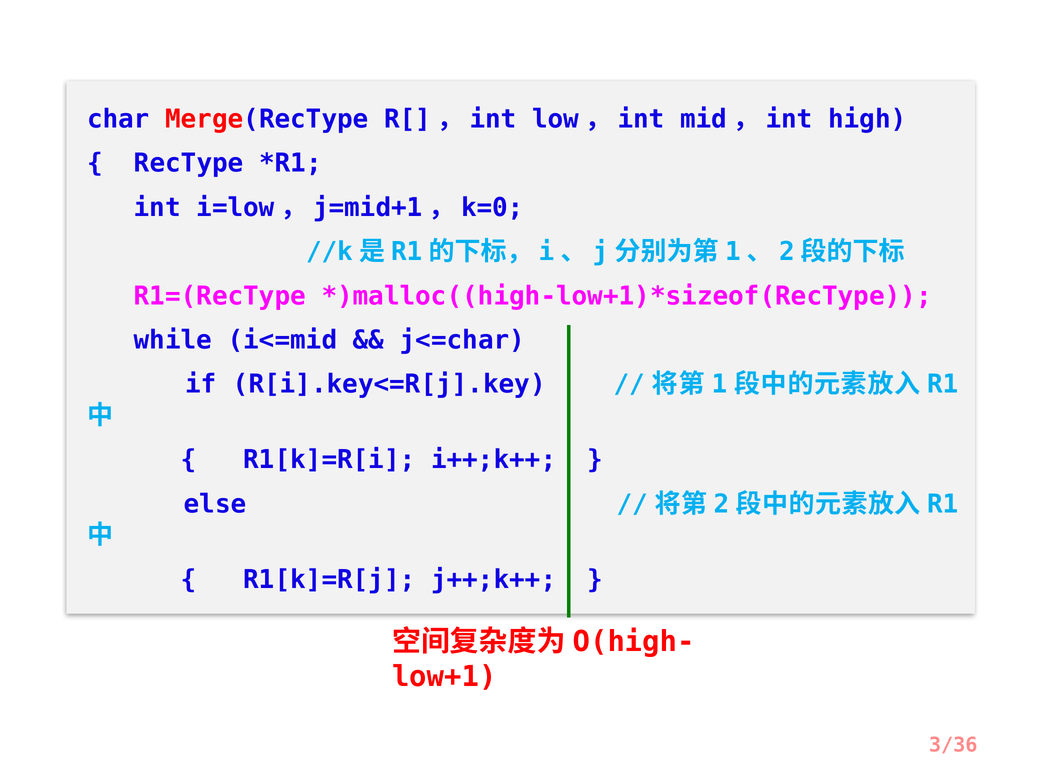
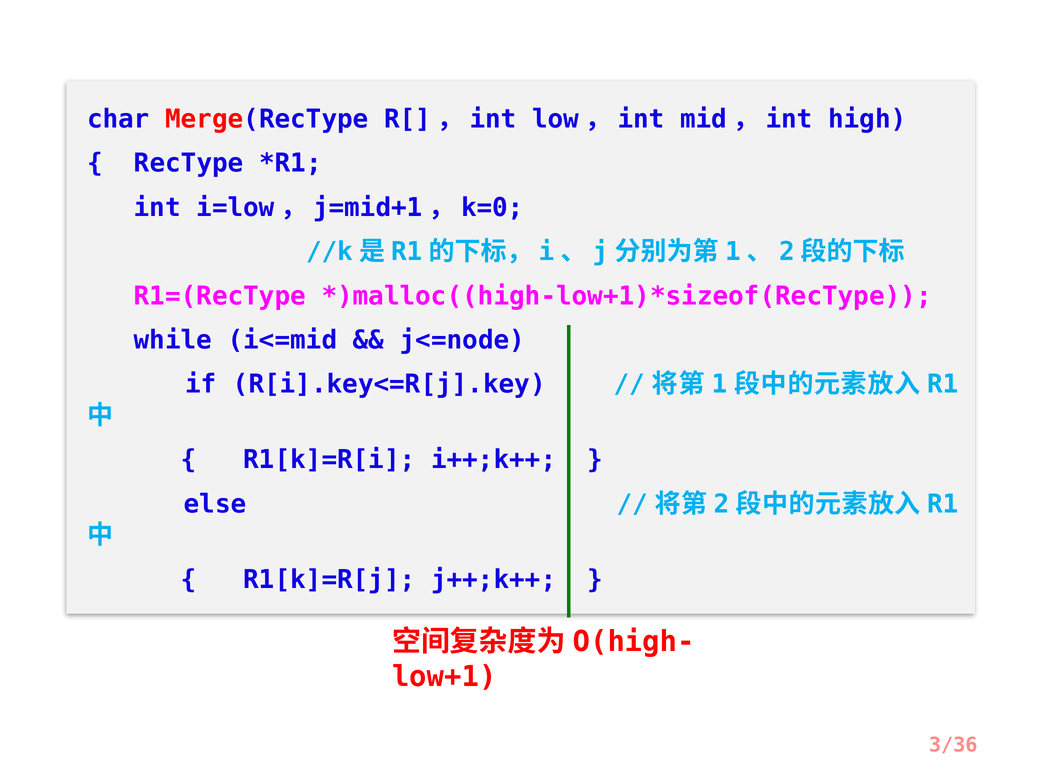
j<=char: j<=char -> j<=node
